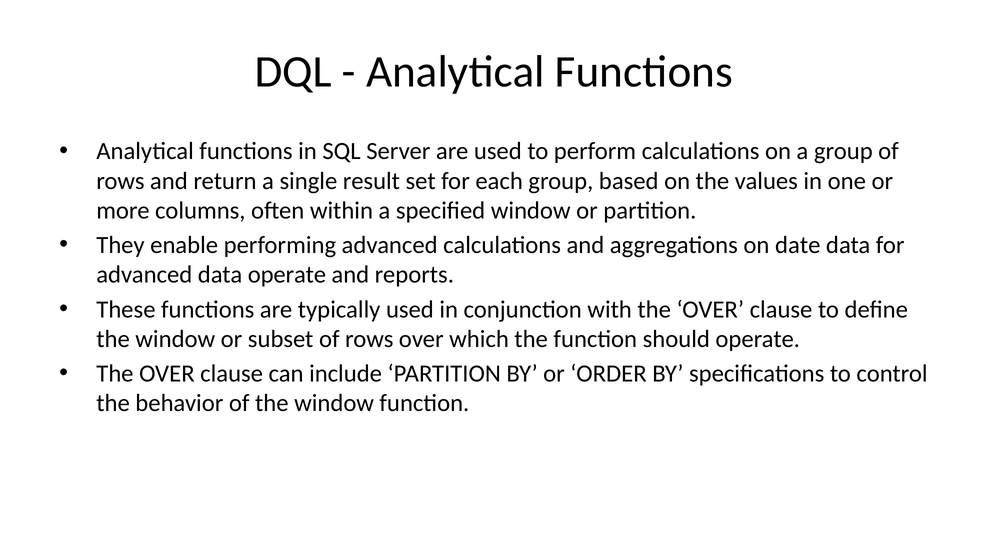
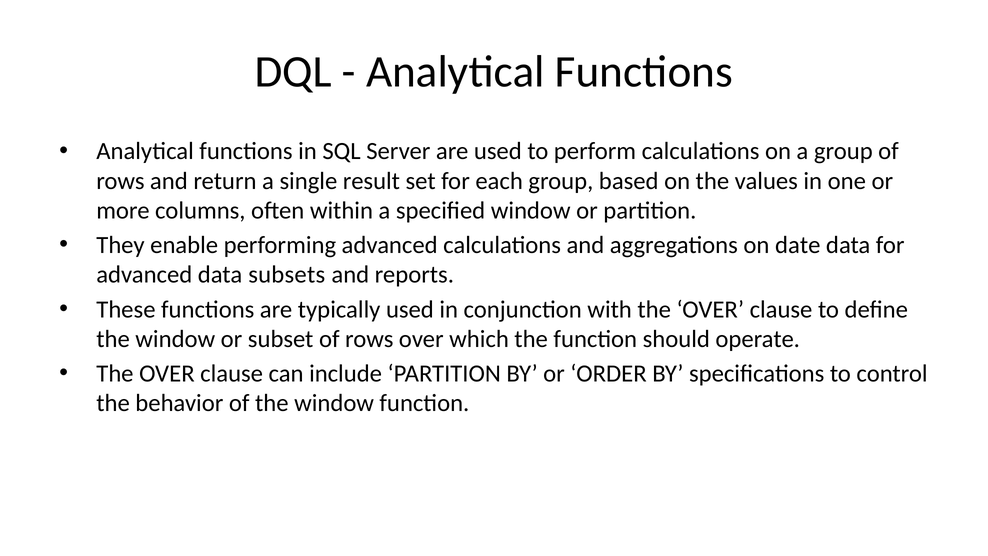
data operate: operate -> subsets
